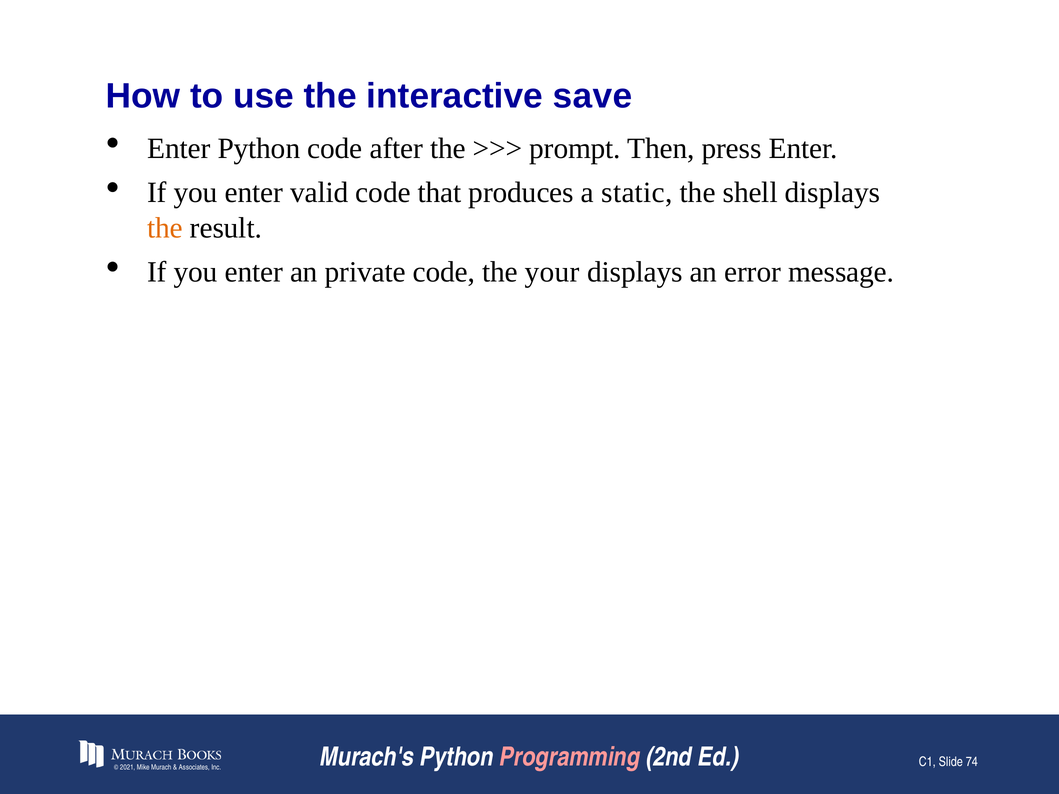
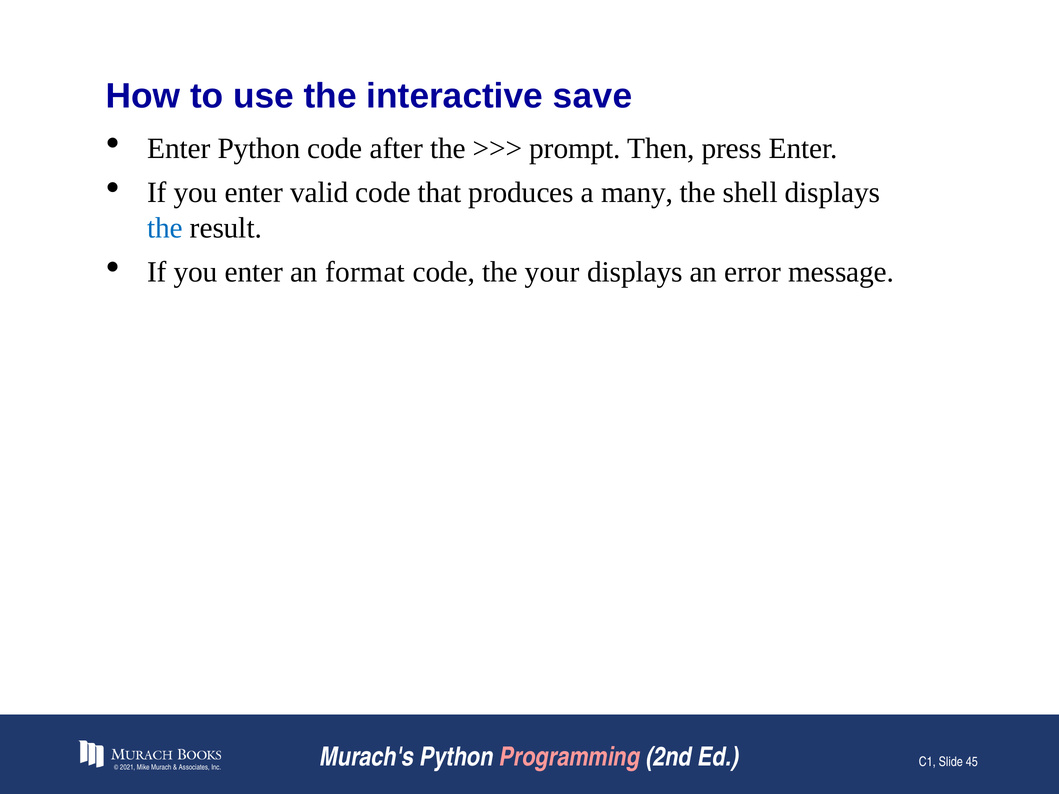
static: static -> many
the at (165, 228) colour: orange -> blue
private: private -> format
74: 74 -> 45
